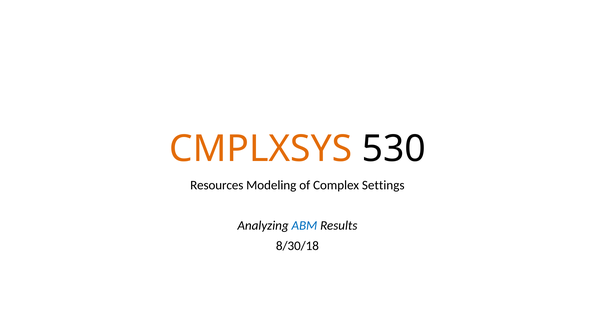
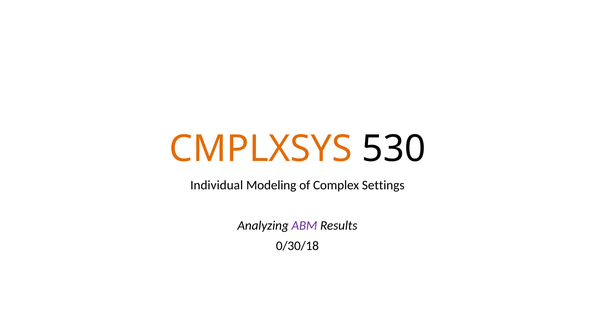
Resources: Resources -> Individual
ABM colour: blue -> purple
8/30/18: 8/30/18 -> 0/30/18
